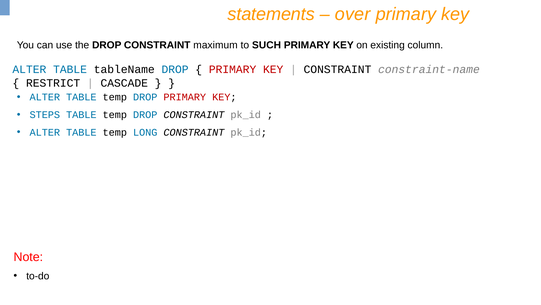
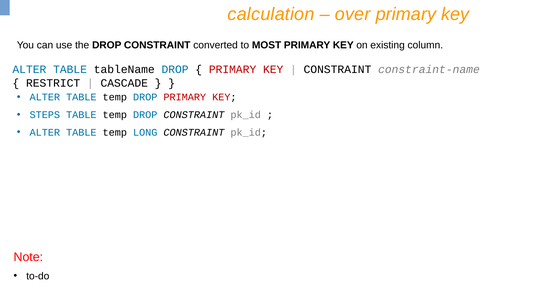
statements: statements -> calculation
maximum: maximum -> converted
SUCH: SUCH -> MOST
